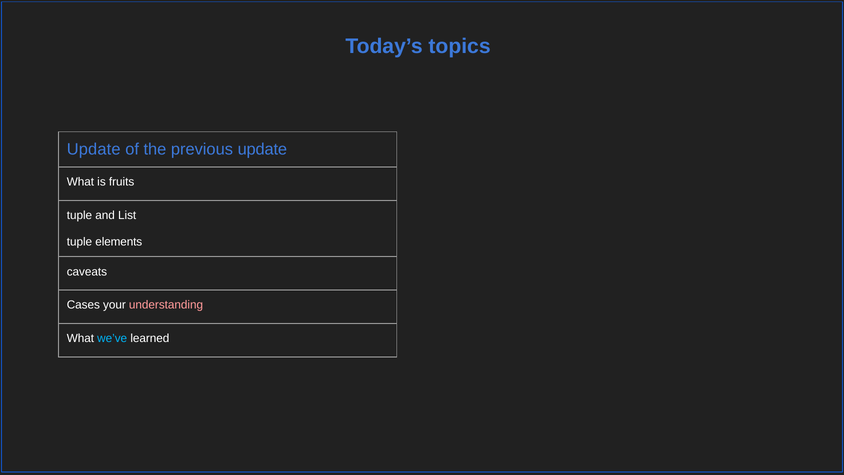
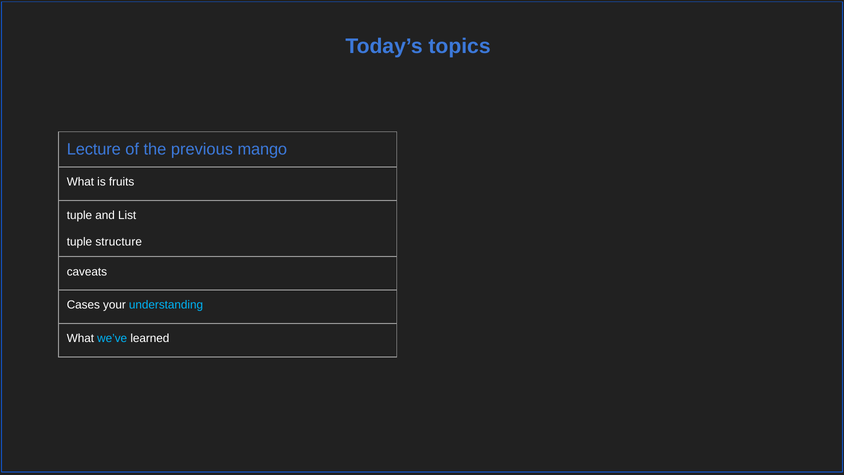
Update at (94, 149): Update -> Lecture
previous update: update -> mango
elements: elements -> structure
understanding colour: pink -> light blue
